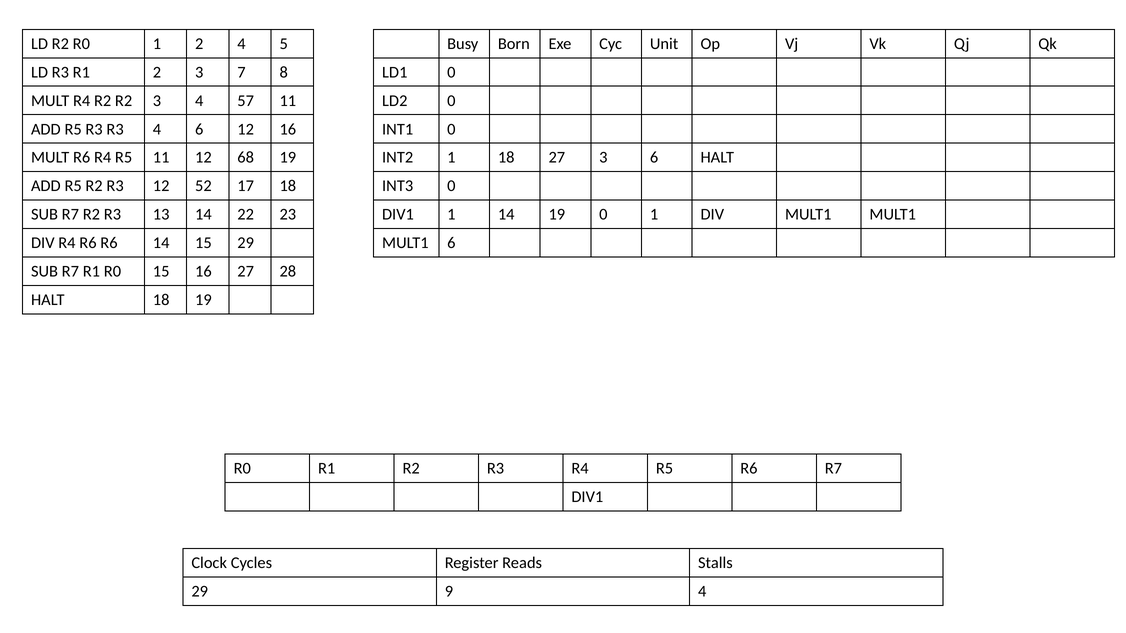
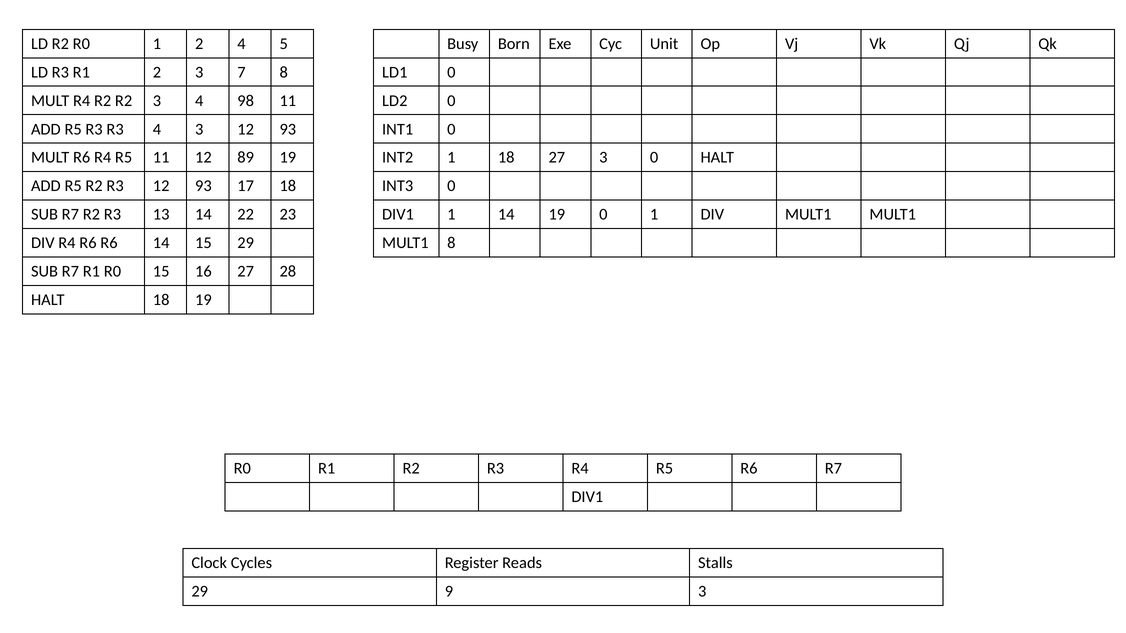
57: 57 -> 98
4 6: 6 -> 3
16 at (288, 129): 16 -> 93
68: 68 -> 89
3 6: 6 -> 0
R3 12 52: 52 -> 93
MULT1 6: 6 -> 8
9 4: 4 -> 3
